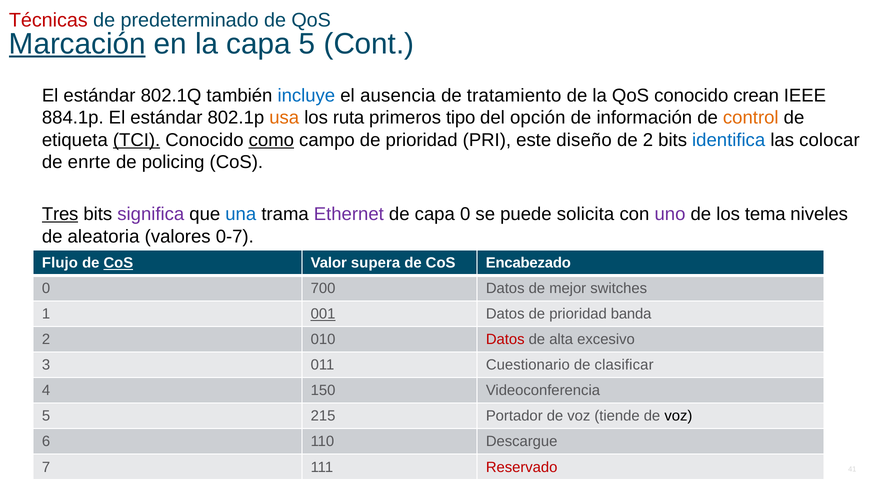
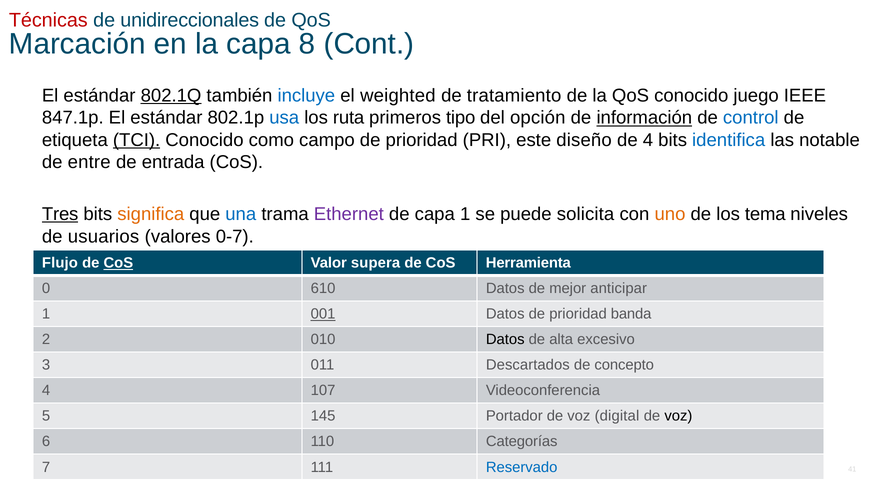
predeterminado: predeterminado -> unidireccionales
Marcación underline: present -> none
capa 5: 5 -> 8
802.1Q underline: none -> present
ausencia: ausencia -> weighted
crean: crean -> juego
884.1p: 884.1p -> 847.1p
usa colour: orange -> blue
información at (644, 118) underline: none -> present
control colour: orange -> blue
como underline: present -> none
de 2: 2 -> 4
colocar: colocar -> notable
enrte: enrte -> entre
policing: policing -> entrada
significa colour: purple -> orange
capa 0: 0 -> 1
uno colour: purple -> orange
aleatoria: aleatoria -> usuarios
Encabezado: Encabezado -> Herramienta
700: 700 -> 610
switches: switches -> anticipar
Datos at (505, 340) colour: red -> black
Cuestionario: Cuestionario -> Descartados
clasificar: clasificar -> concepto
150: 150 -> 107
215: 215 -> 145
tiende: tiende -> digital
Descargue: Descargue -> Categorías
Reservado colour: red -> blue
